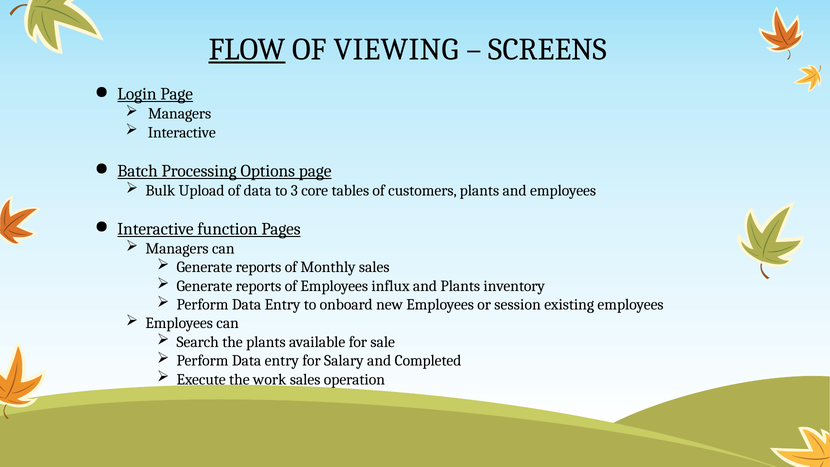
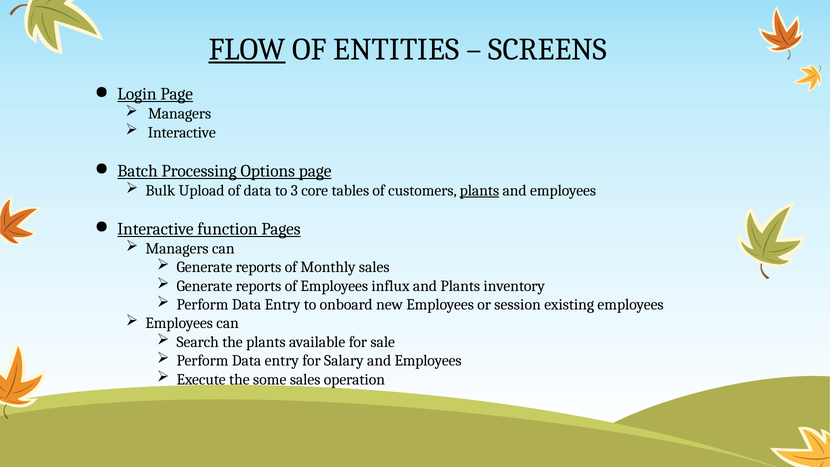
VIEWING: VIEWING -> ENTITIES
plants at (479, 190) underline: none -> present
Completed at (428, 361): Completed -> Employees
work: work -> some
